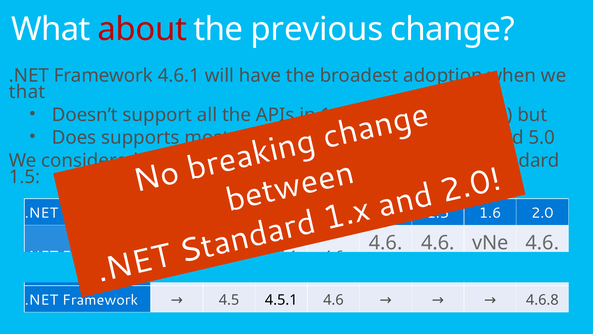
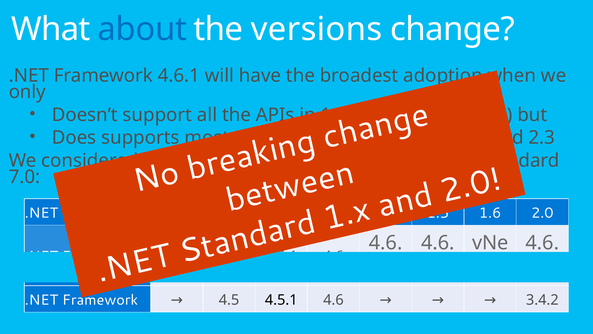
about colour: red -> blue
previous: previous -> versions
that: that -> only
5.0: 5.0 -> 2.3
1.5 at (25, 177): 1.5 -> 7.0
4.6.8: 4.6.8 -> 3.4.2
